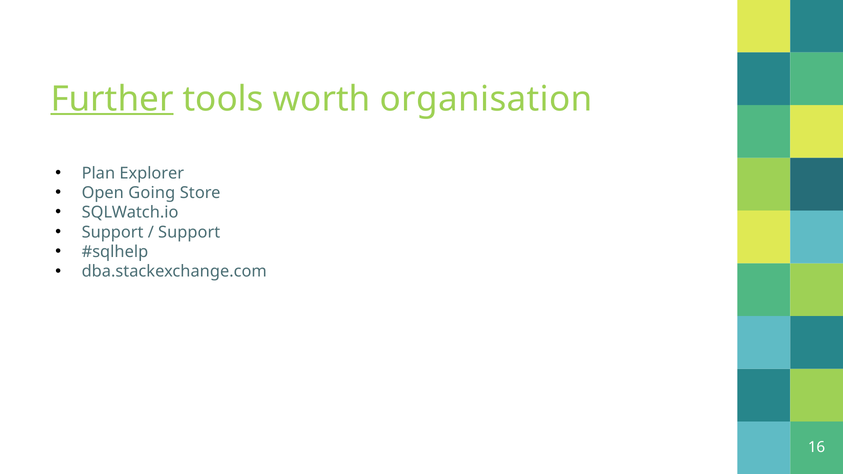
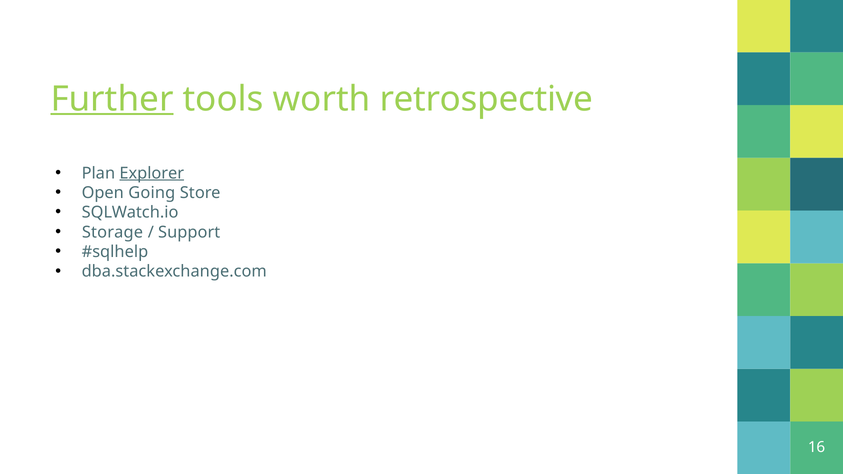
organisation: organisation -> retrospective
Explorer underline: none -> present
Support at (113, 232): Support -> Storage
